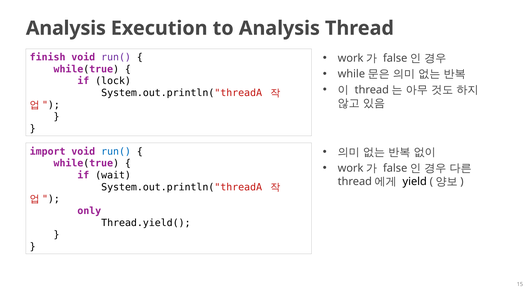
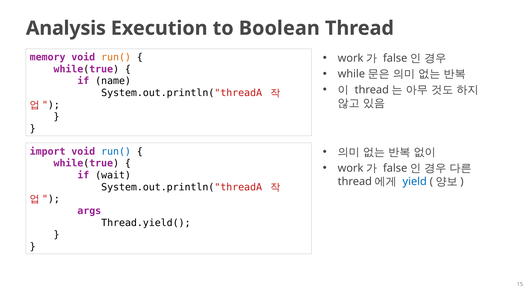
to Analysis: Analysis -> Boolean
finish: finish -> memory
run( at (116, 57) colour: purple -> orange
lock: lock -> name
yield colour: black -> blue
only: only -> args
